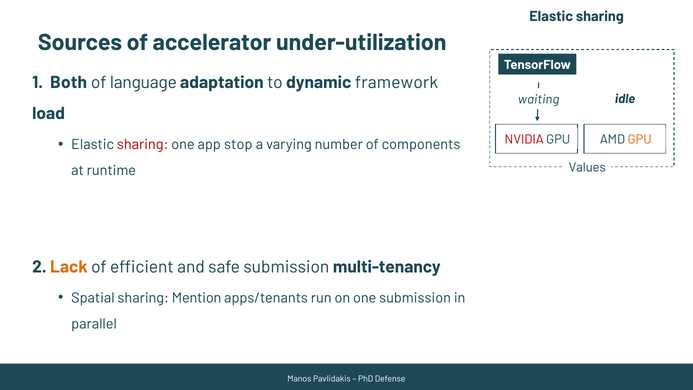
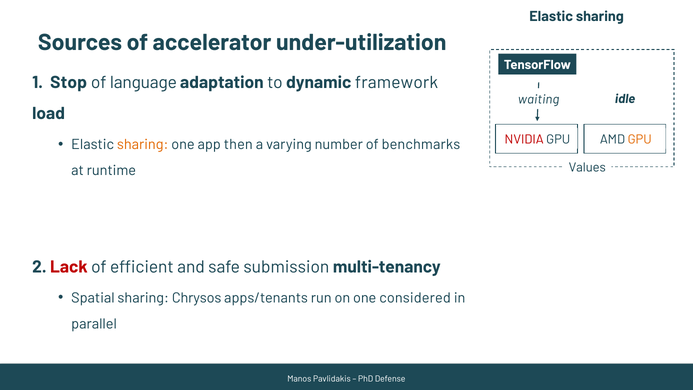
Both: Both -> Stop
sharing at (143, 145) colour: red -> orange
stop: stop -> then
components: components -> benchmarks
Lack colour: orange -> red
Mention: Mention -> Chrysos
one submission: submission -> considered
